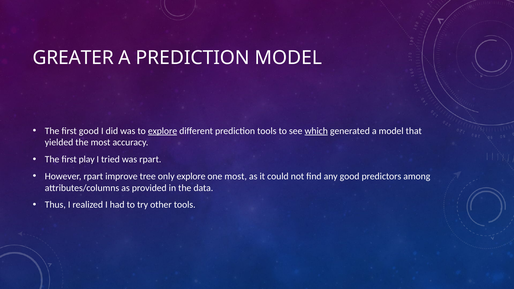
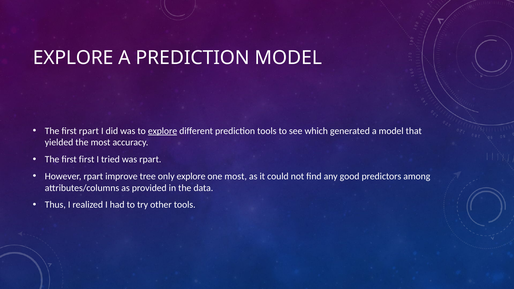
GREATER at (73, 58): GREATER -> EXPLORE
first good: good -> rpart
which underline: present -> none
first play: play -> first
